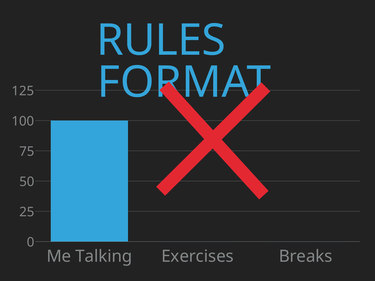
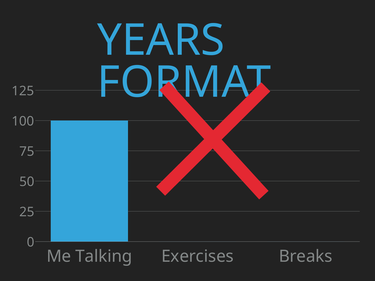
RULES: RULES -> YEARS
